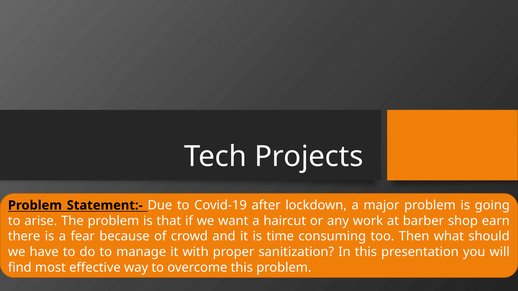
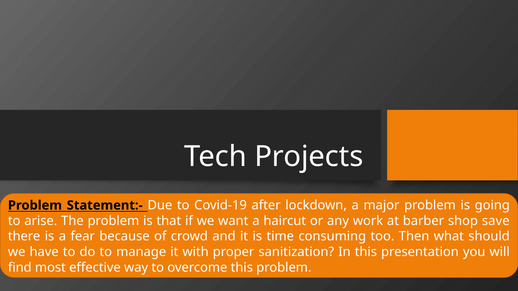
earn: earn -> save
